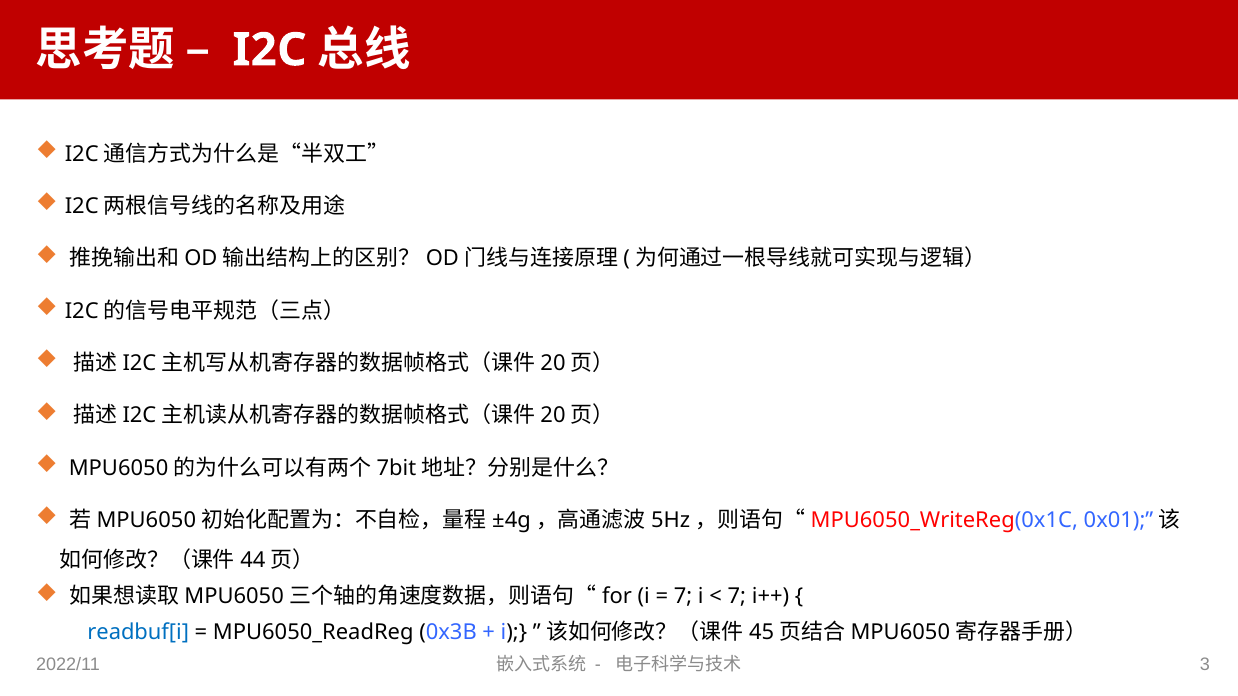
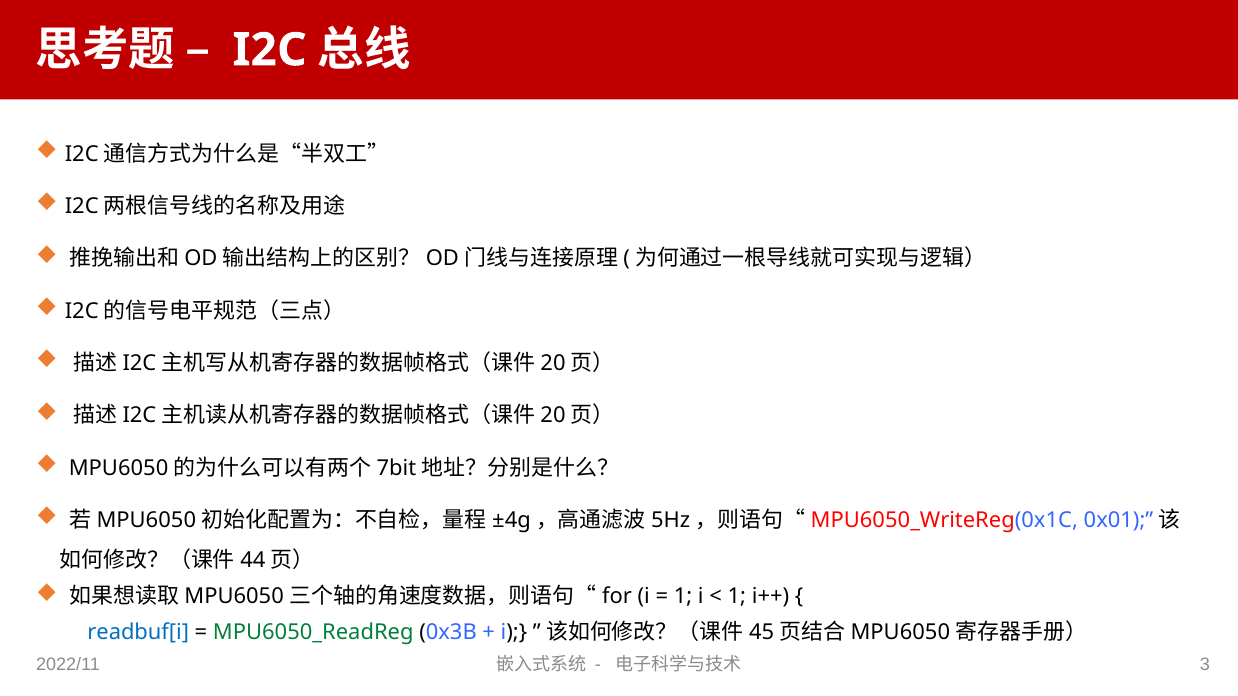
7 at (683, 596): 7 -> 1
7 at (737, 596): 7 -> 1
MPU6050_ReadReg colour: black -> green
